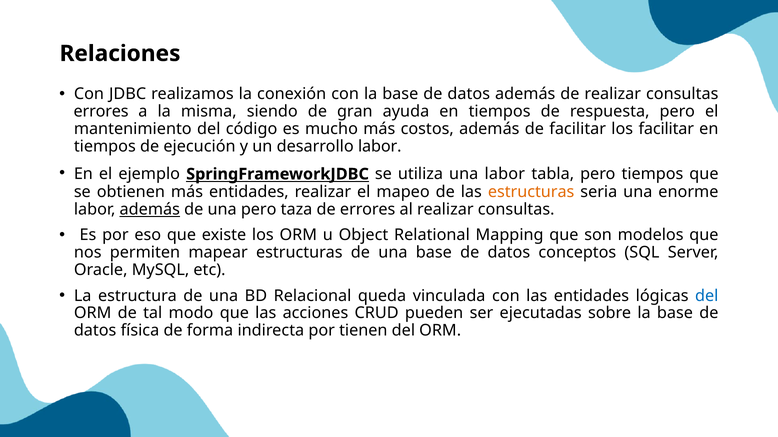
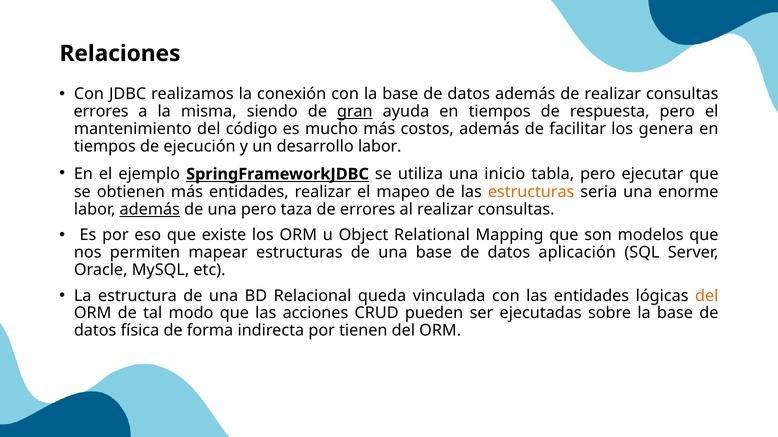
gran underline: none -> present
los facilitar: facilitar -> genera
una labor: labor -> inicio
pero tiempos: tiempos -> ejecutar
conceptos: conceptos -> aplicación
del at (707, 296) colour: blue -> orange
